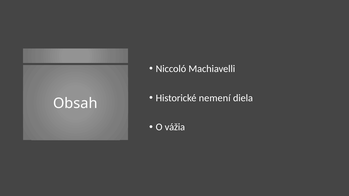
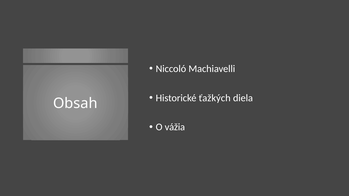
nemení: nemení -> ťažkých
